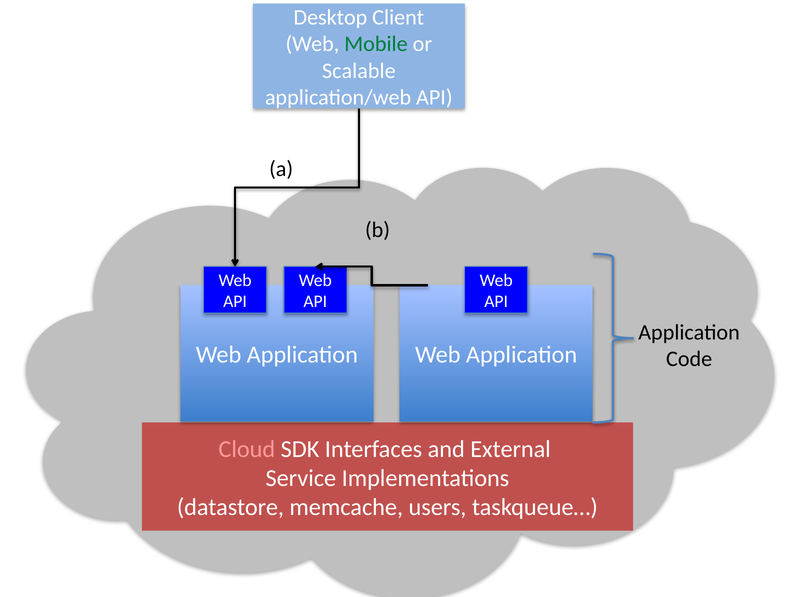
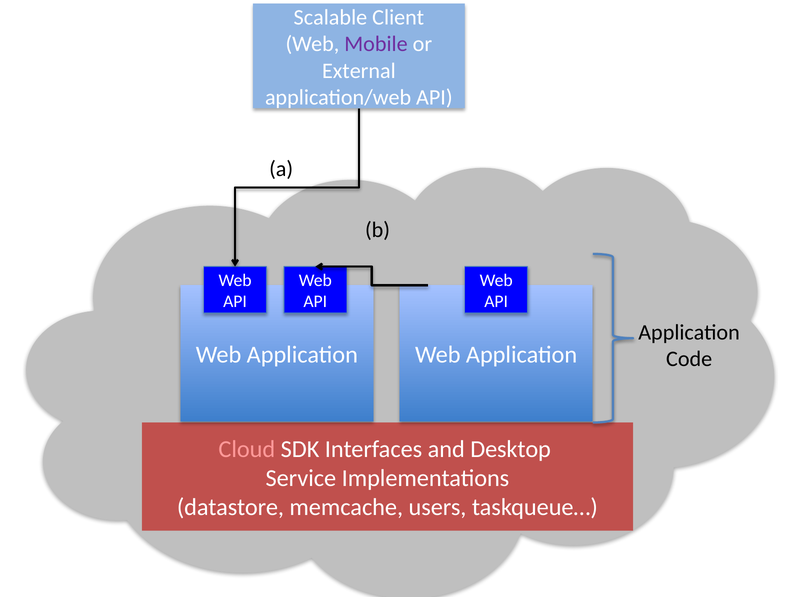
Desktop: Desktop -> Scalable
Mobile colour: green -> purple
Scalable: Scalable -> External
External: External -> Desktop
